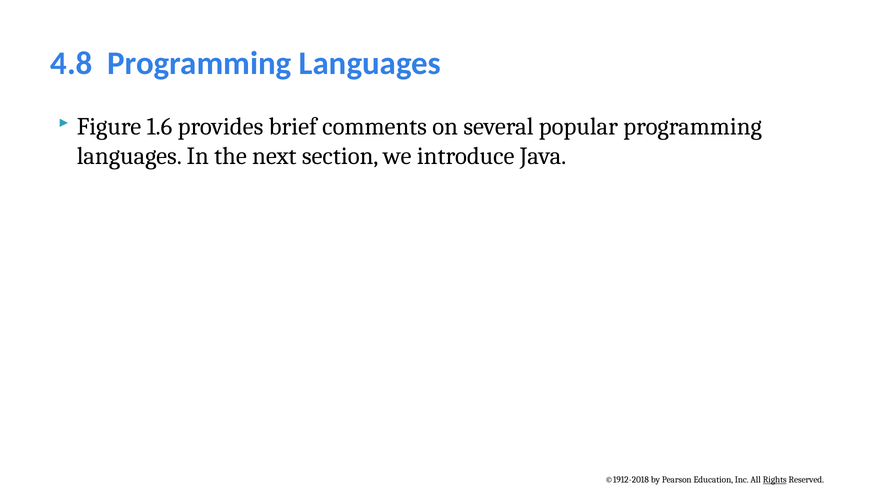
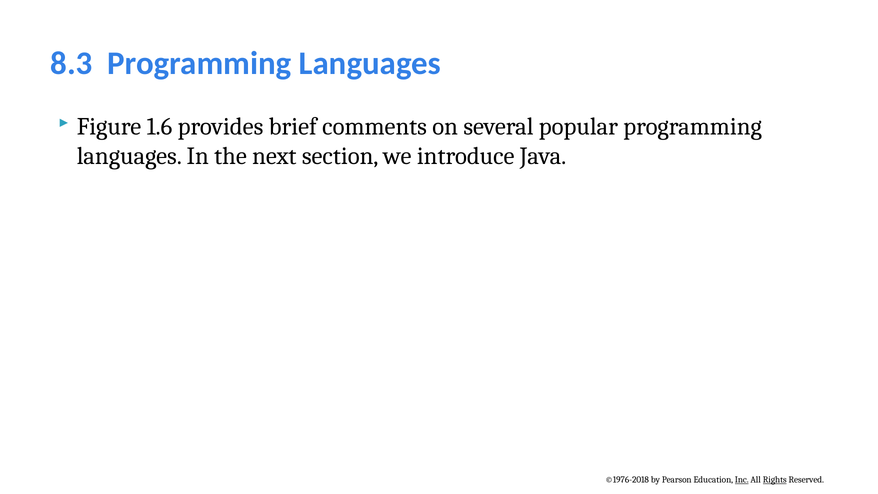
4.8: 4.8 -> 8.3
©1912-2018: ©1912-2018 -> ©1976-2018
Inc underline: none -> present
